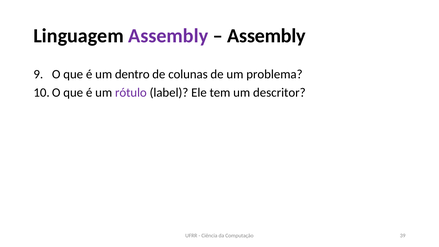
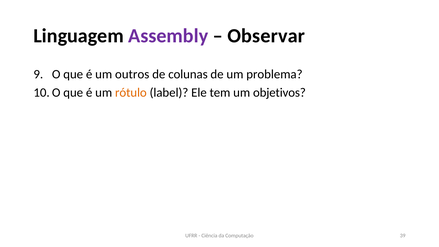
Assembly at (267, 36): Assembly -> Observar
dentro: dentro -> outros
rótulo colour: purple -> orange
descritor: descritor -> objetivos
